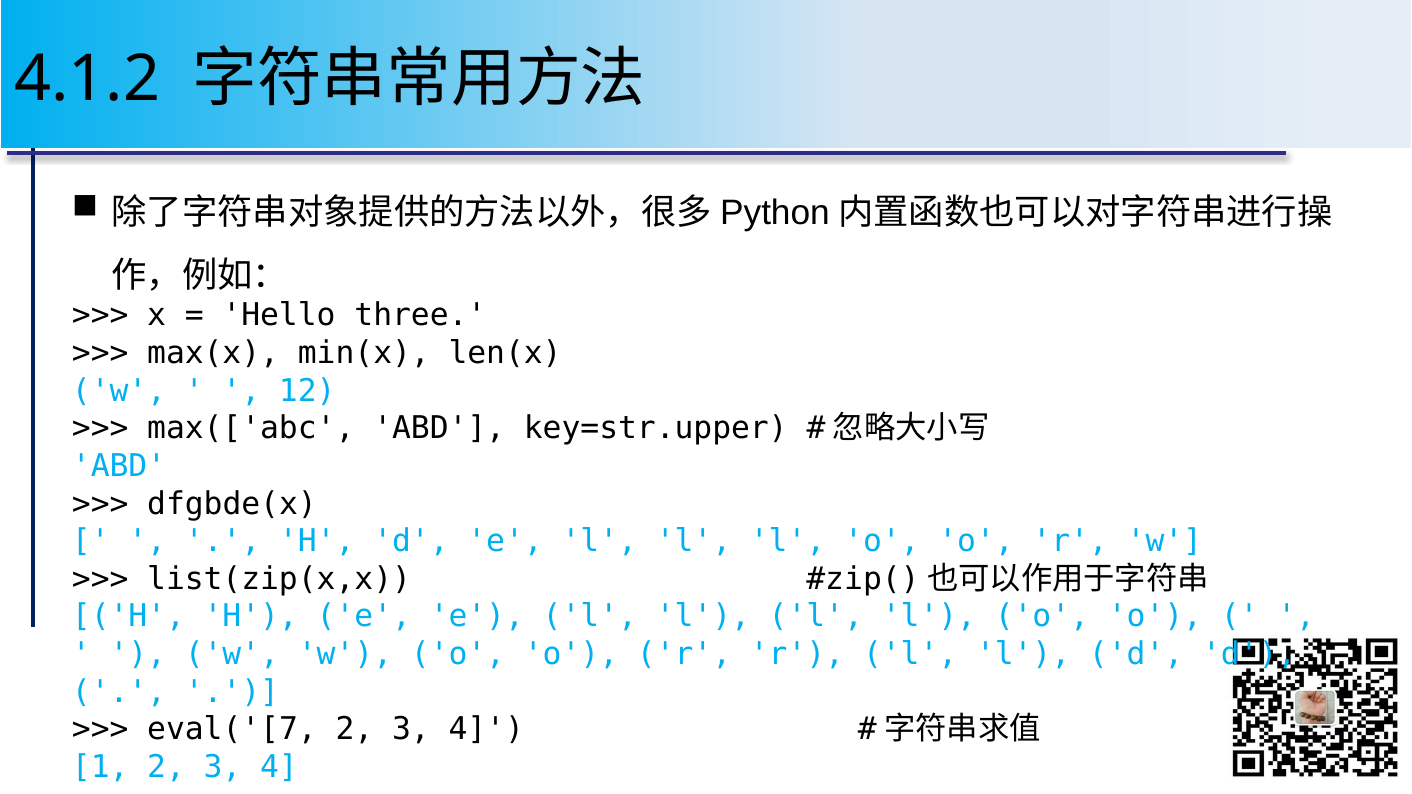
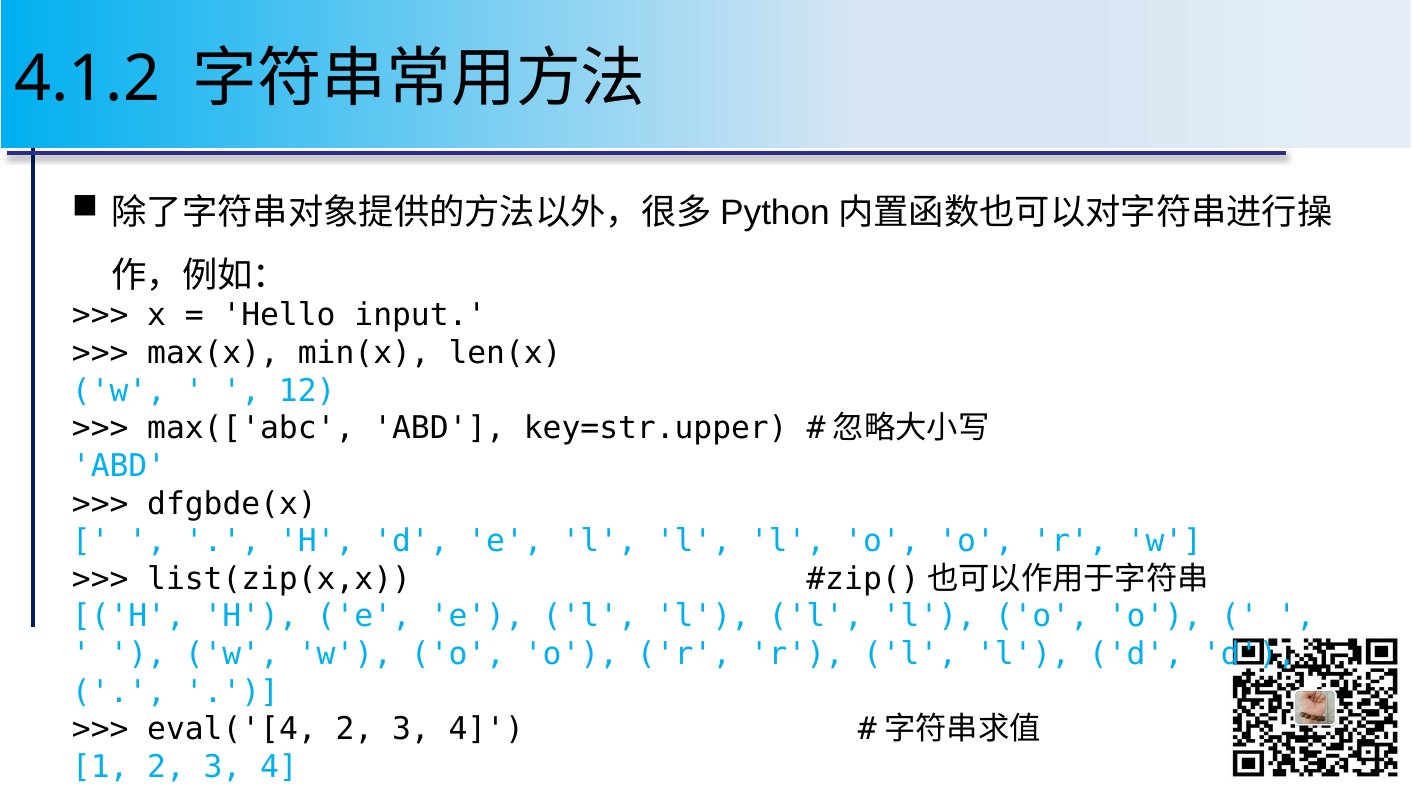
three: three -> input
eval('[7: eval('[7 -> eval('[4
